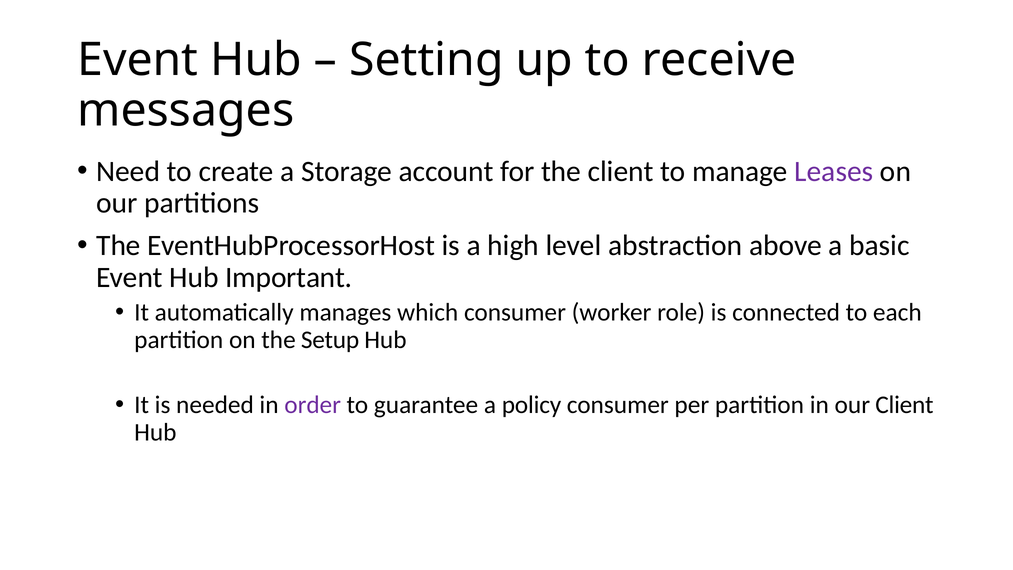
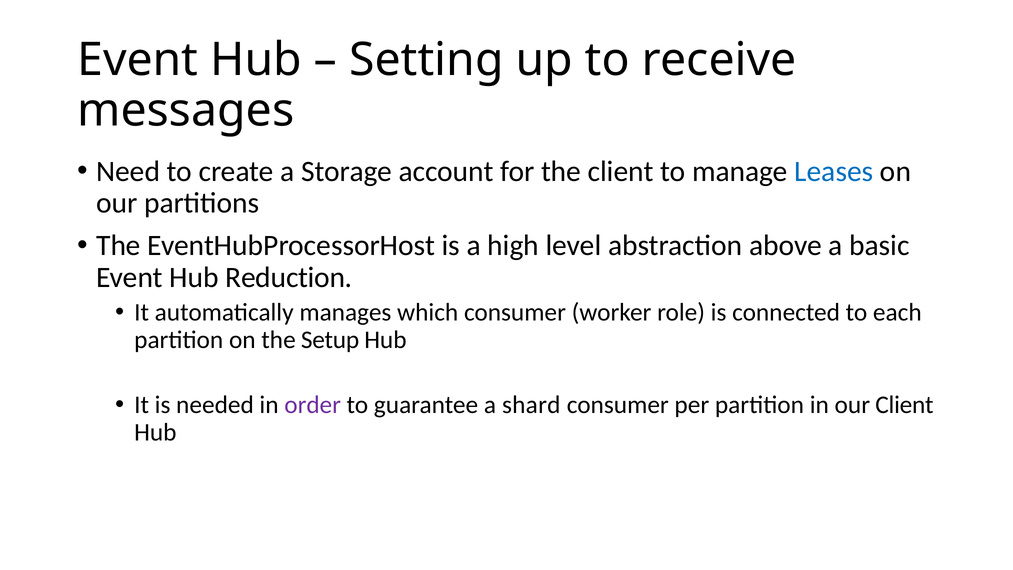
Leases colour: purple -> blue
Important: Important -> Reduction
policy: policy -> shard
